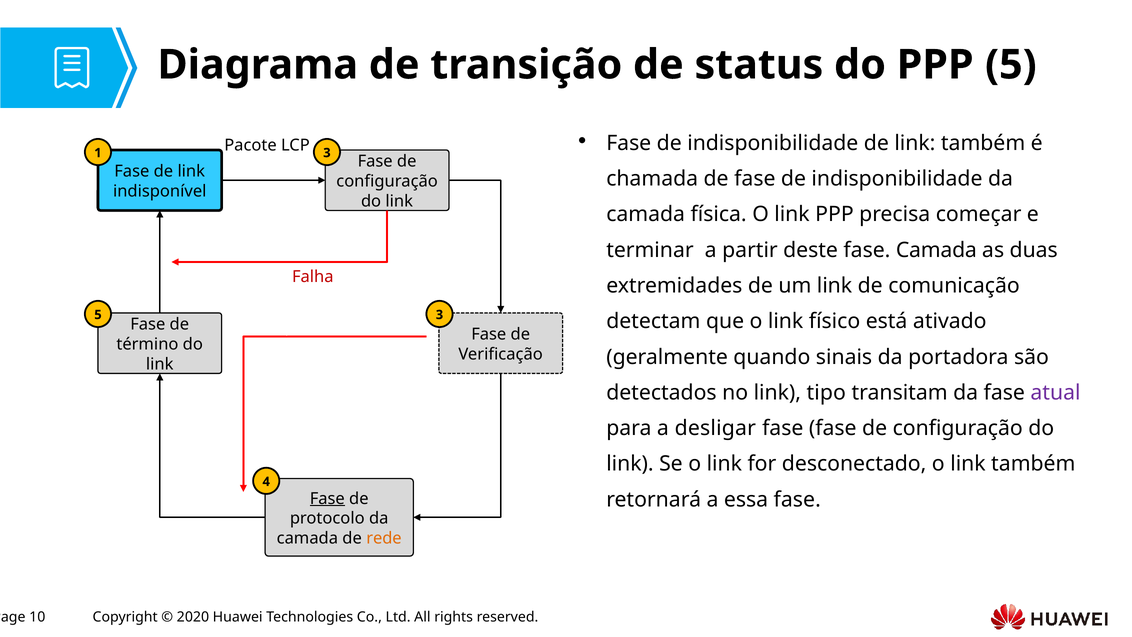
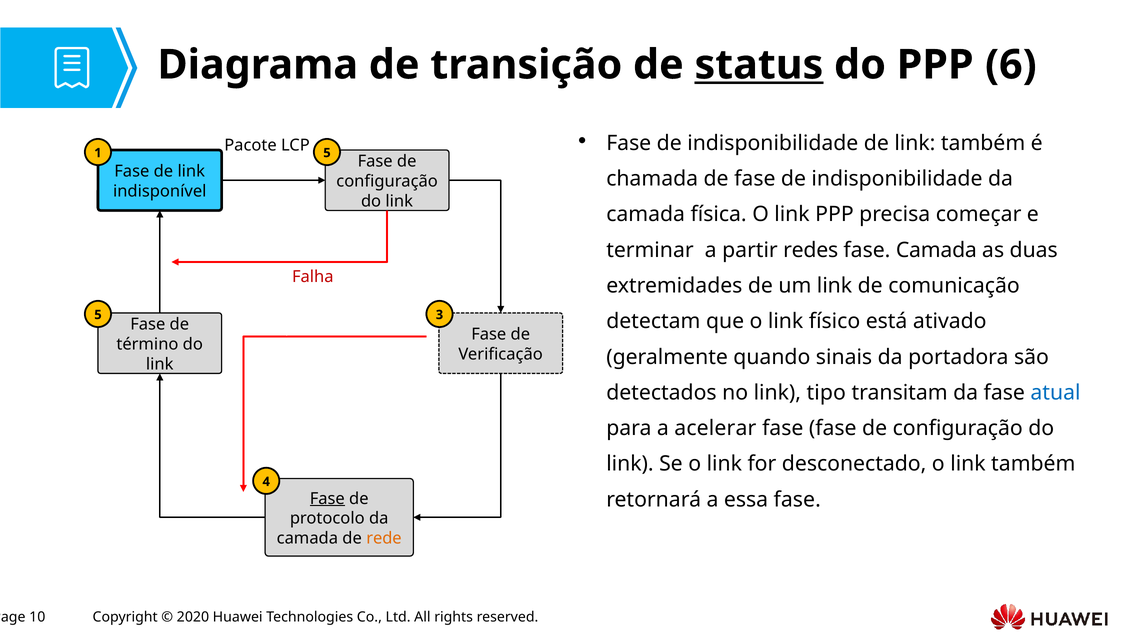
status underline: none -> present
PPP 5: 5 -> 6
1 3: 3 -> 5
deste: deste -> redes
atual colour: purple -> blue
desligar: desligar -> acelerar
